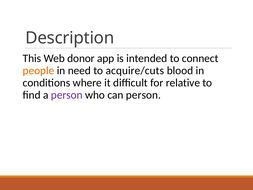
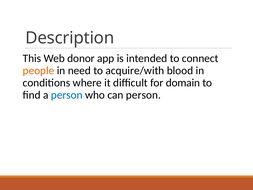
acquire/cuts: acquire/cuts -> acquire/with
relative: relative -> domain
person at (67, 95) colour: purple -> blue
